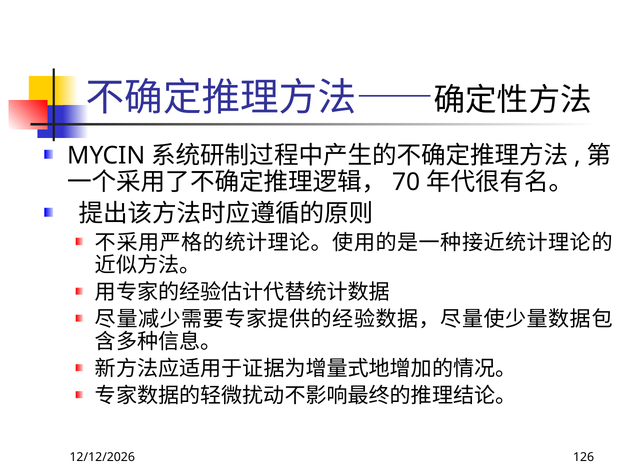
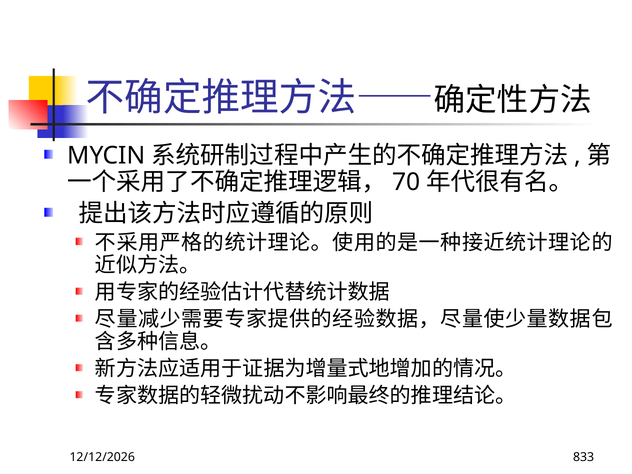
126: 126 -> 833
